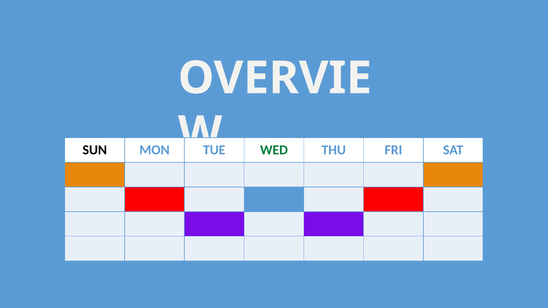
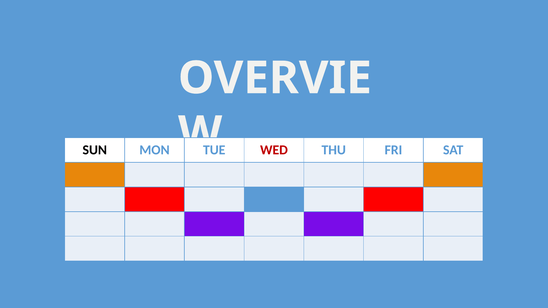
WED colour: green -> red
